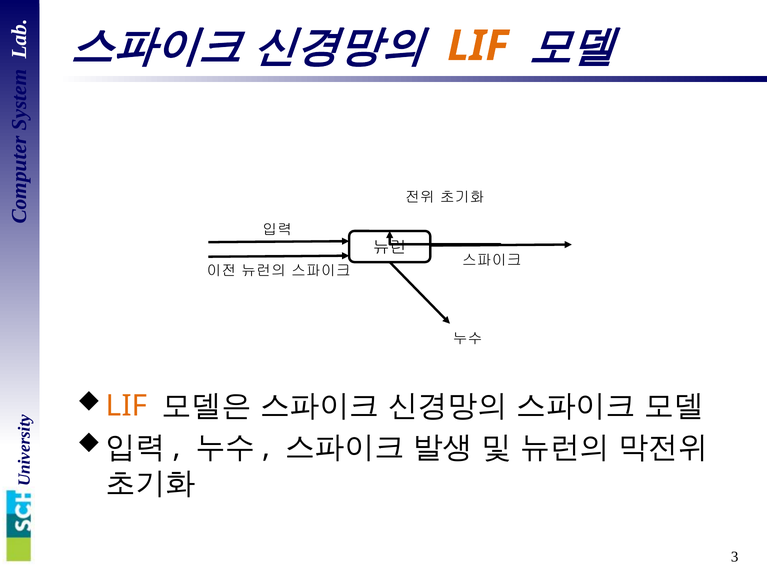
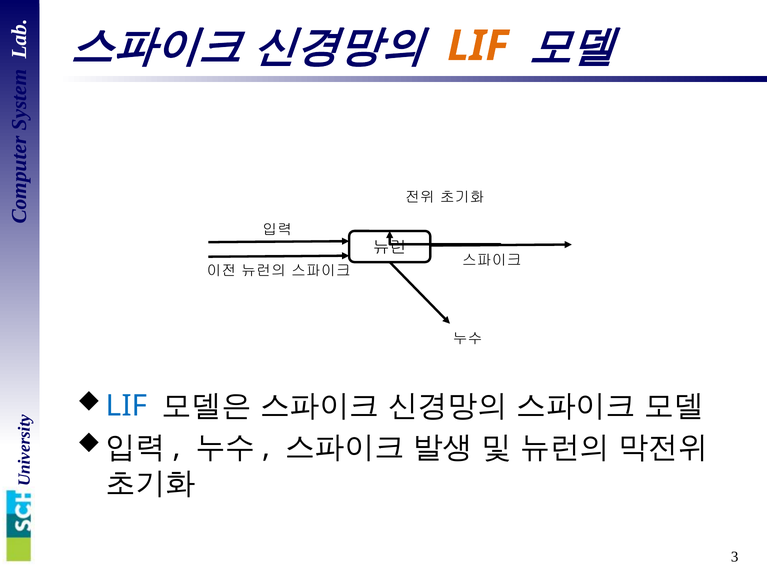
LIF at (127, 406) colour: orange -> blue
